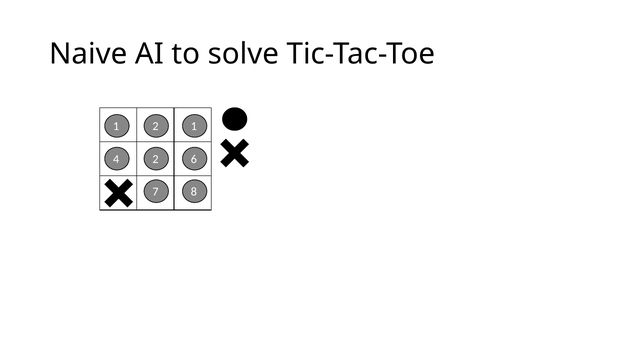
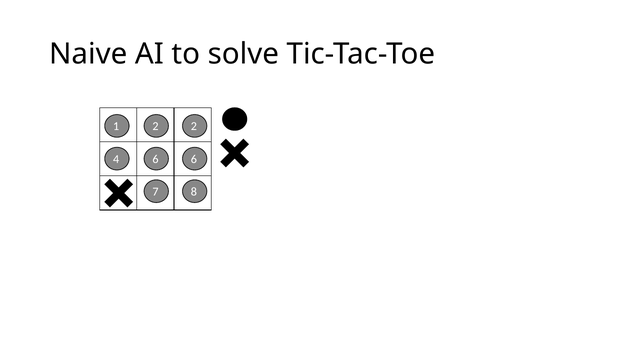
2 1: 1 -> 2
4 2: 2 -> 6
